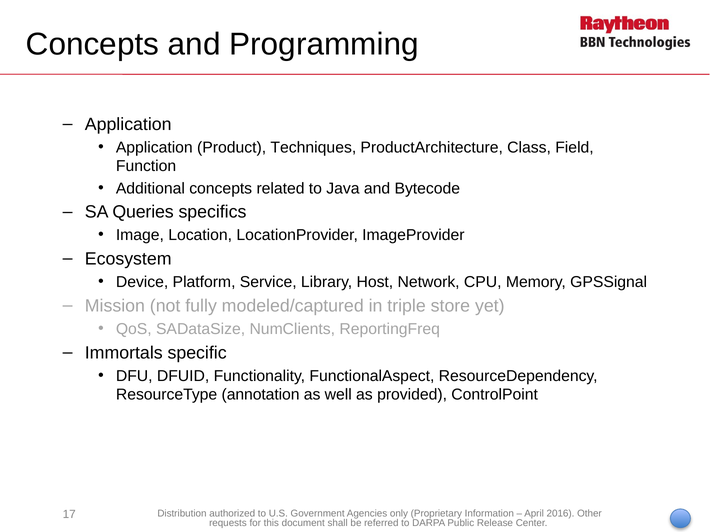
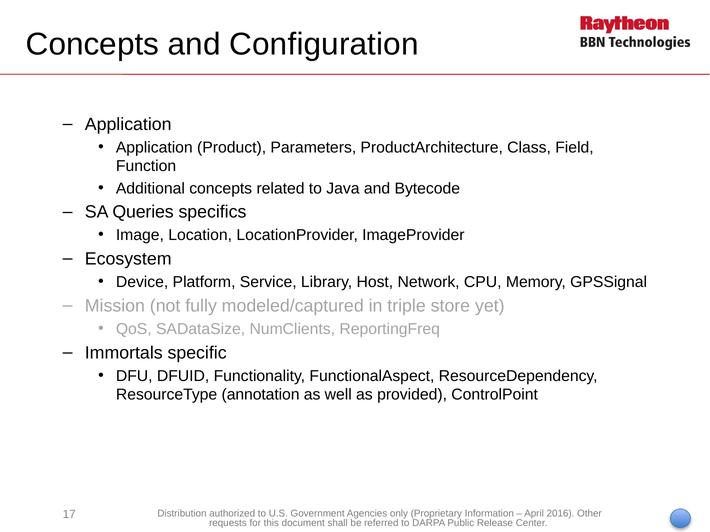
Programming: Programming -> Configuration
Techniques: Techniques -> Parameters
